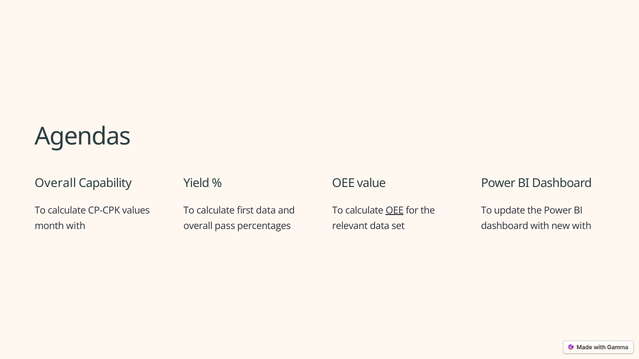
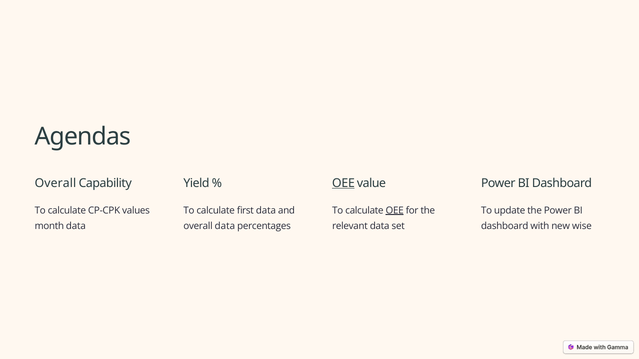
OEE at (343, 183) underline: none -> present
month with: with -> data
overall pass: pass -> data
new with: with -> wise
